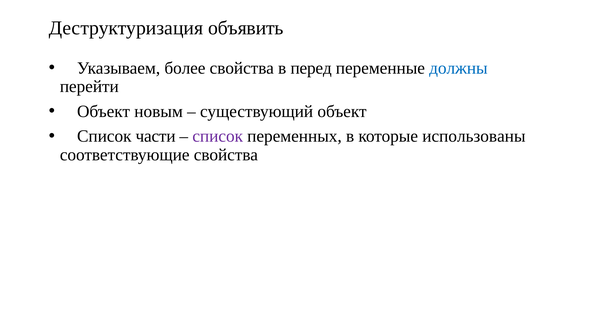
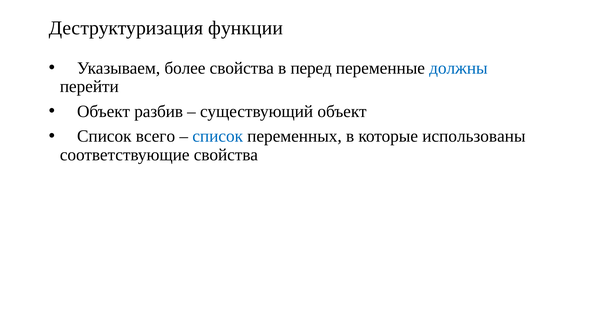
объявить: объявить -> функции
новым: новым -> разбив
части: части -> всего
список at (218, 136) colour: purple -> blue
